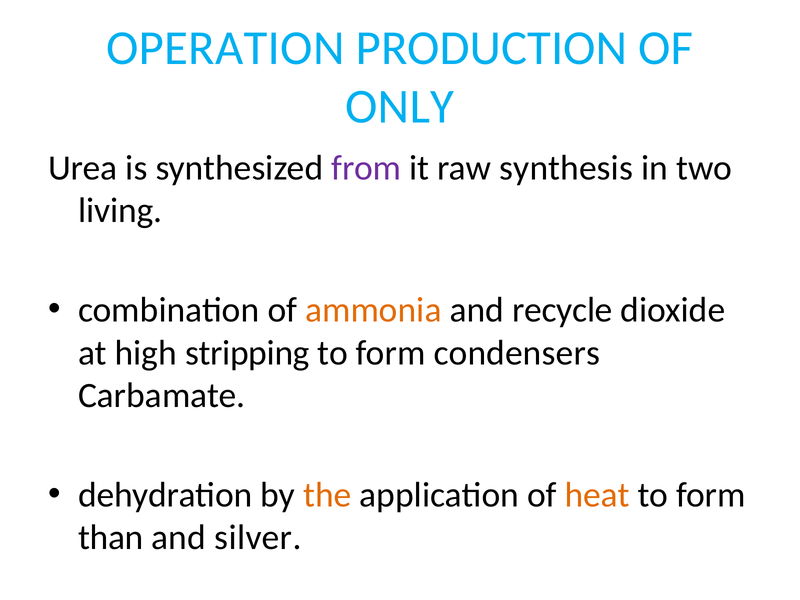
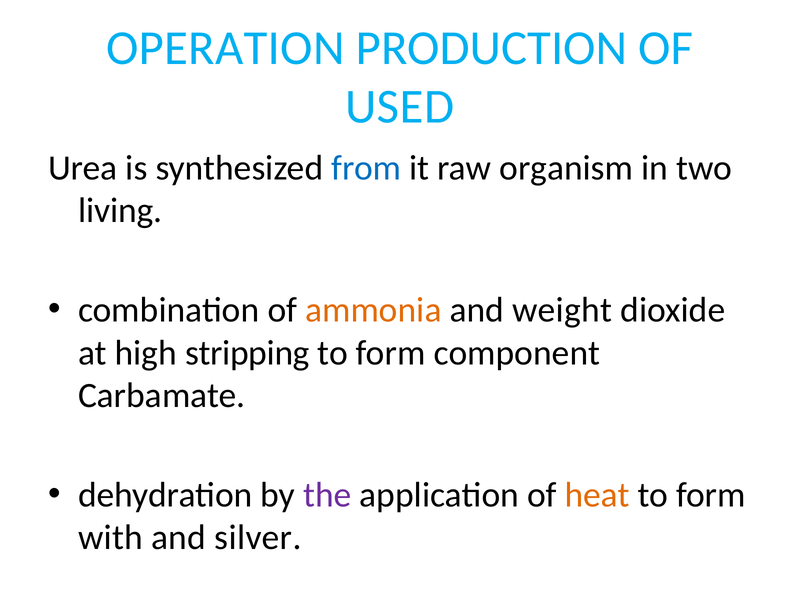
ONLY: ONLY -> USED
from colour: purple -> blue
synthesis: synthesis -> organism
recycle: recycle -> weight
condensers: condensers -> component
the colour: orange -> purple
than: than -> with
